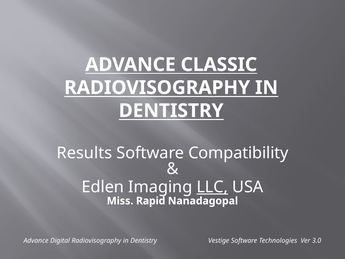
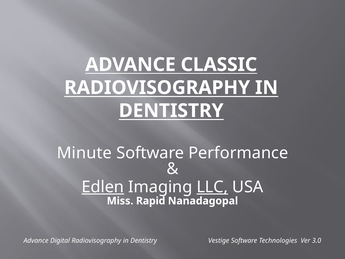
Results: Results -> Minute
Compatibility: Compatibility -> Performance
Edlen underline: none -> present
